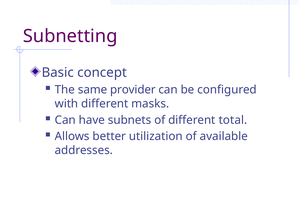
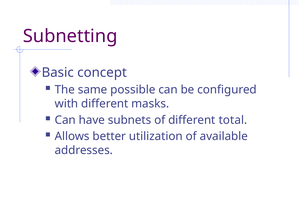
provider: provider -> possible
